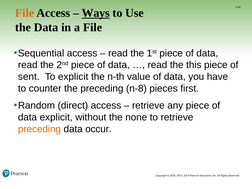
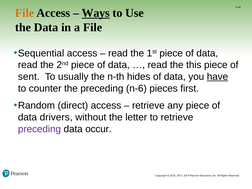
To explicit: explicit -> usually
value: value -> hides
have underline: none -> present
n-8: n-8 -> n-6
data explicit: explicit -> drivers
none: none -> letter
preceding at (39, 129) colour: orange -> purple
